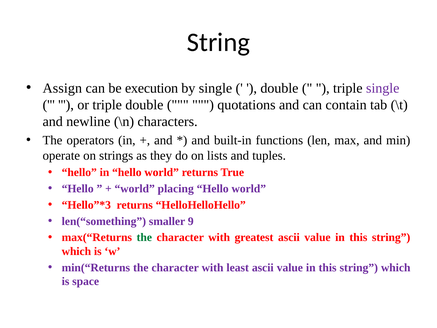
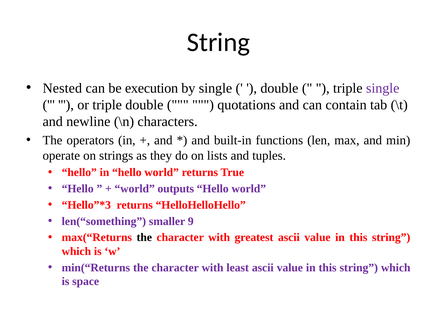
Assign: Assign -> Nested
placing: placing -> outputs
the at (144, 237) colour: green -> black
